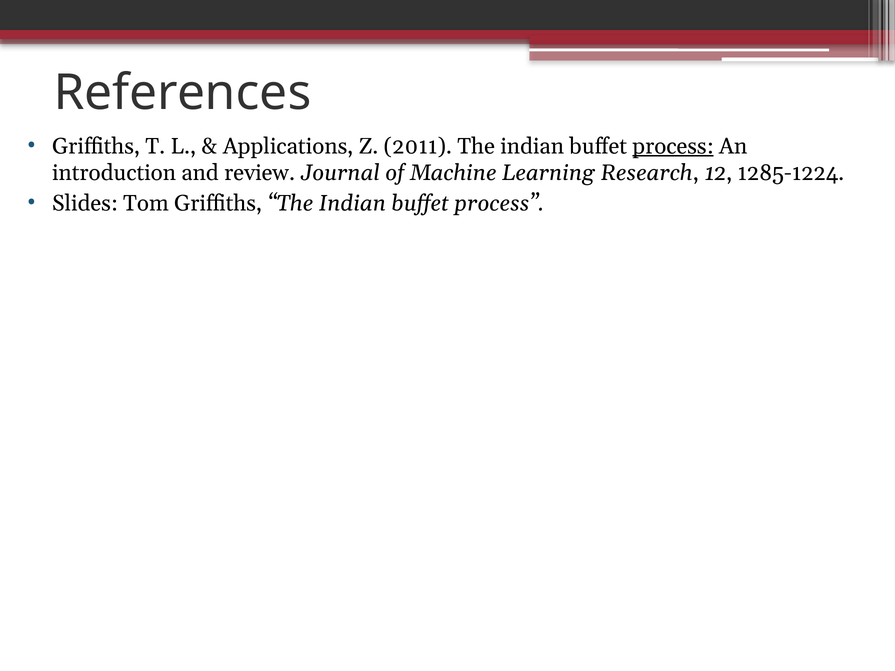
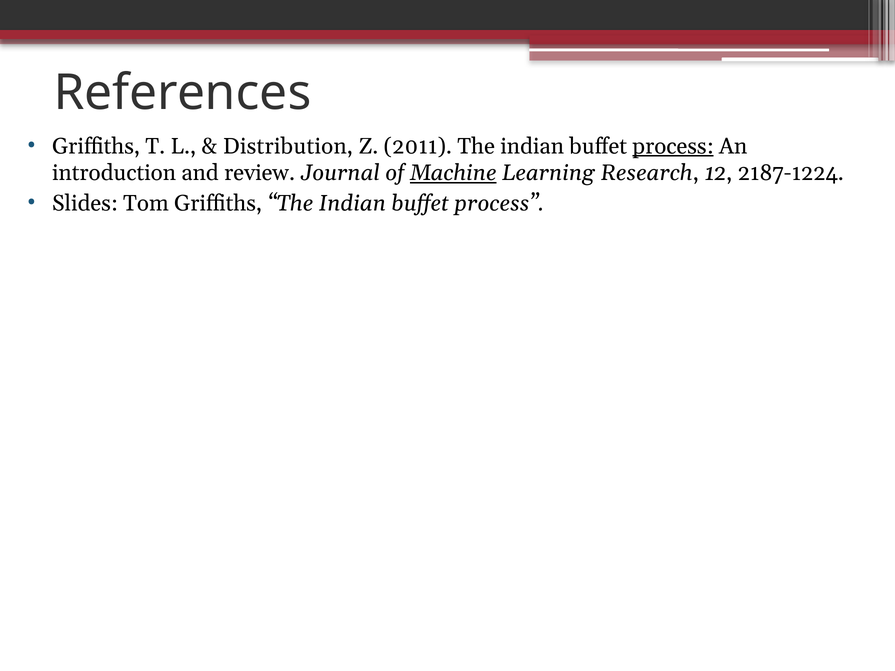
Applications: Applications -> Distribution
Machine underline: none -> present
1285-1224: 1285-1224 -> 2187-1224
